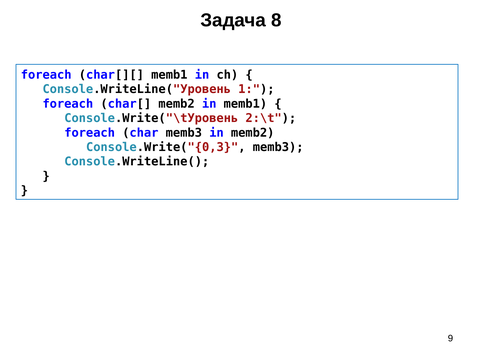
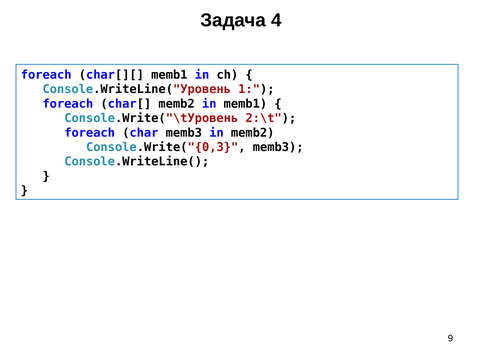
8: 8 -> 4
